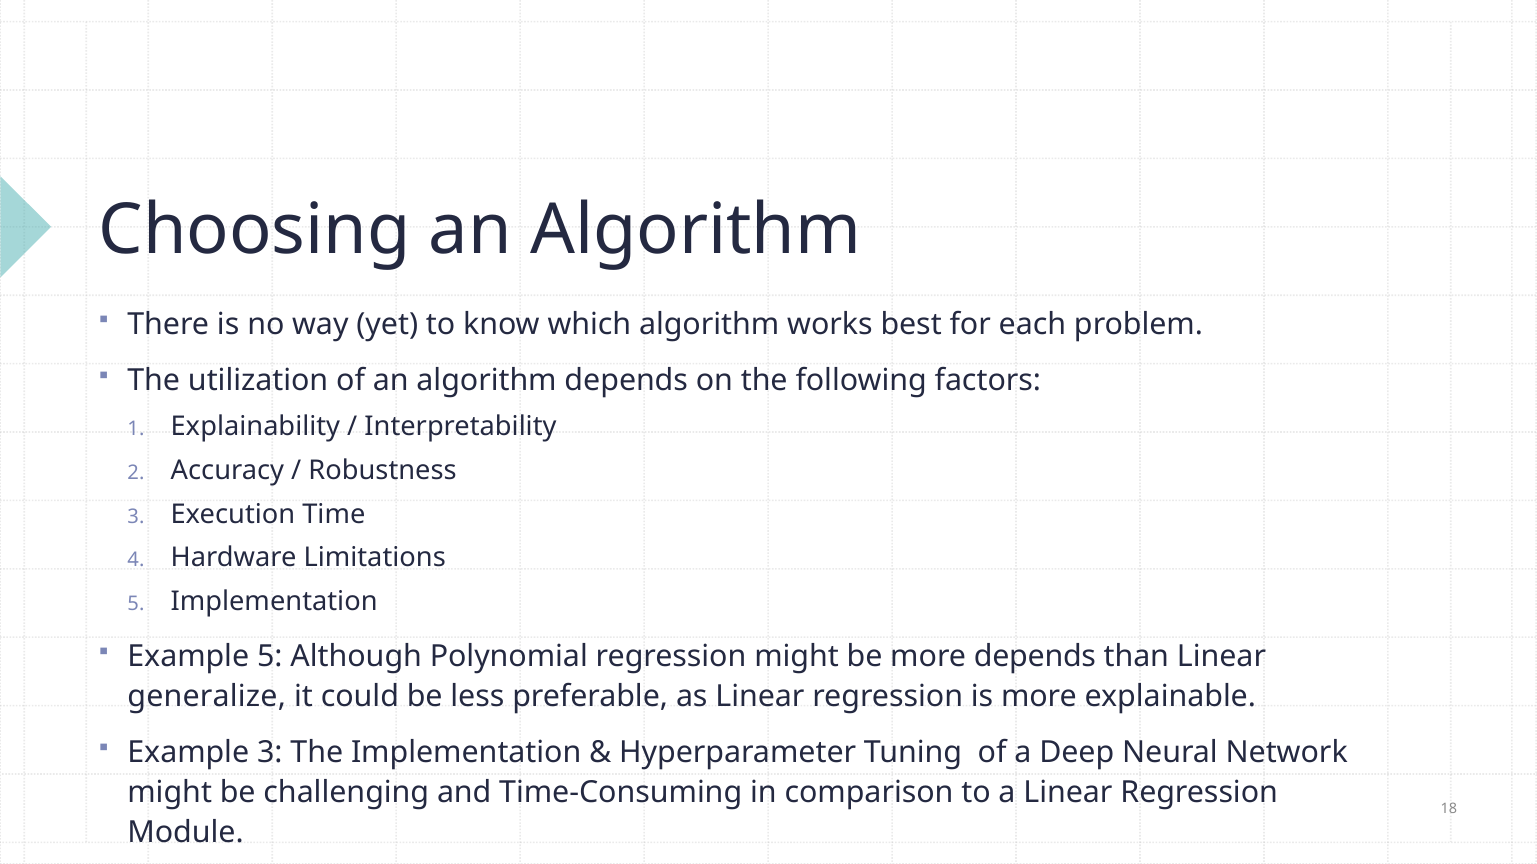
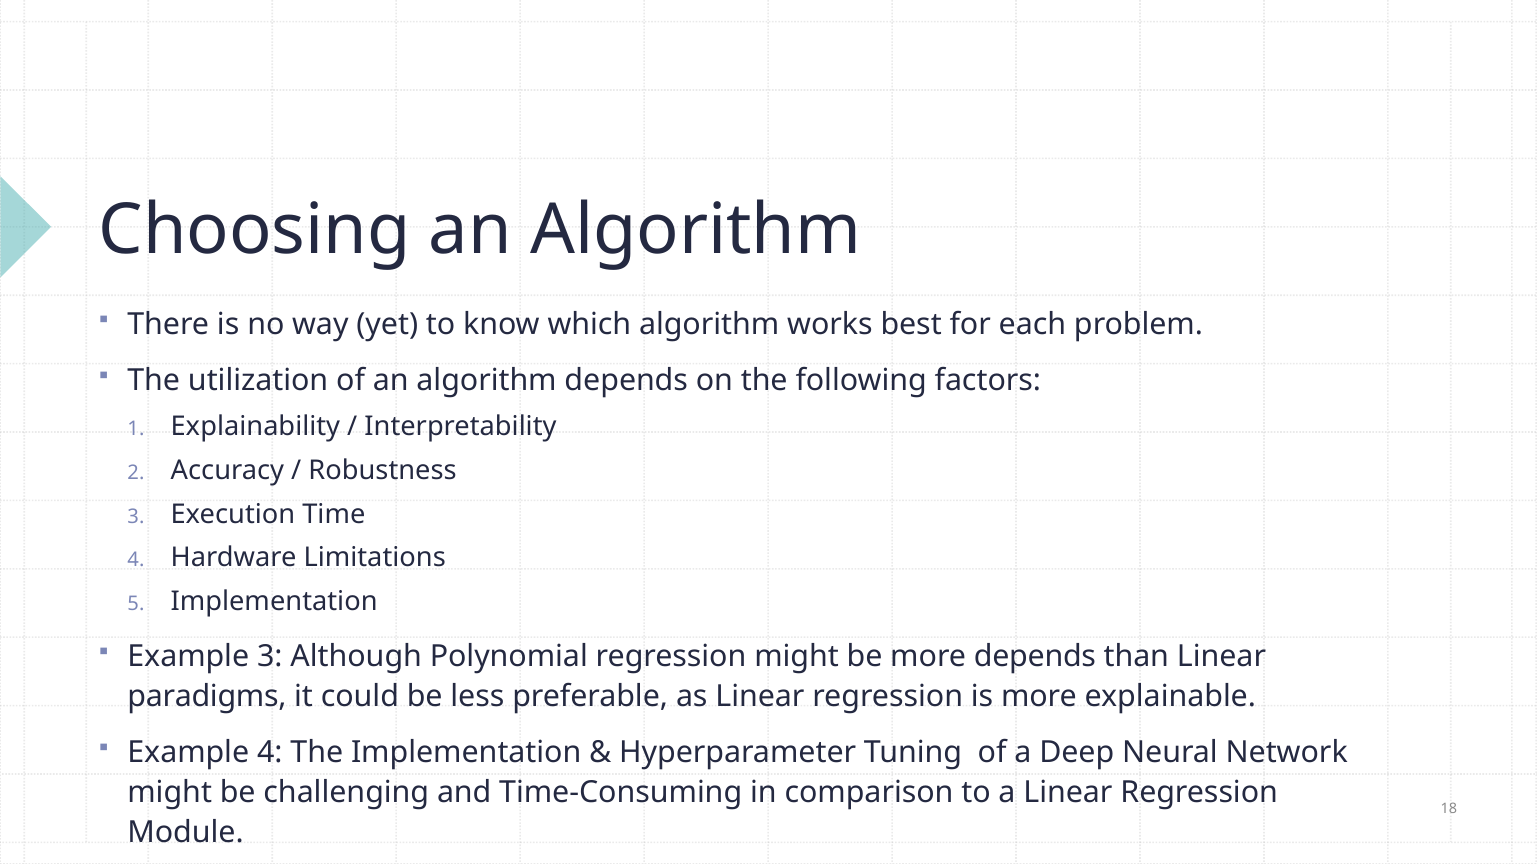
Example 5: 5 -> 3
generalize: generalize -> paradigms
Example 3: 3 -> 4
